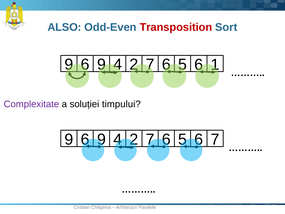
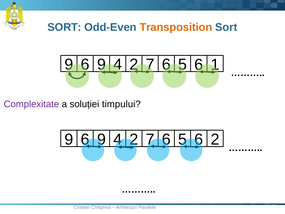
ALSO at (64, 27): ALSO -> SORT
Transposition colour: red -> orange
7 at (215, 139): 7 -> 2
